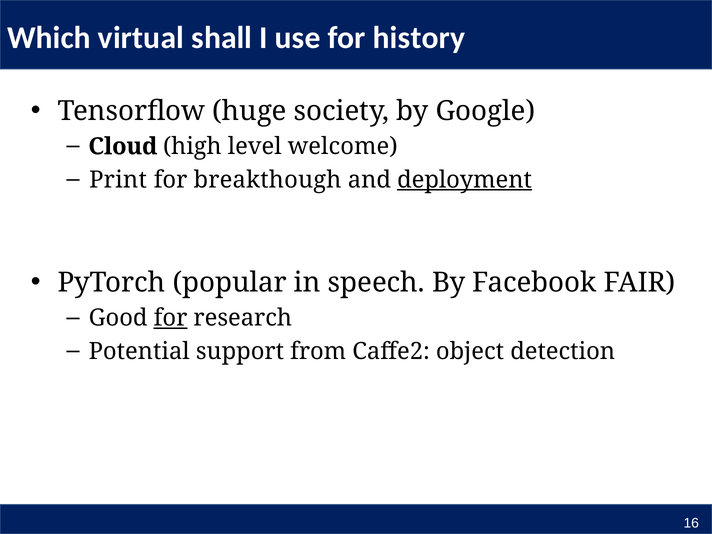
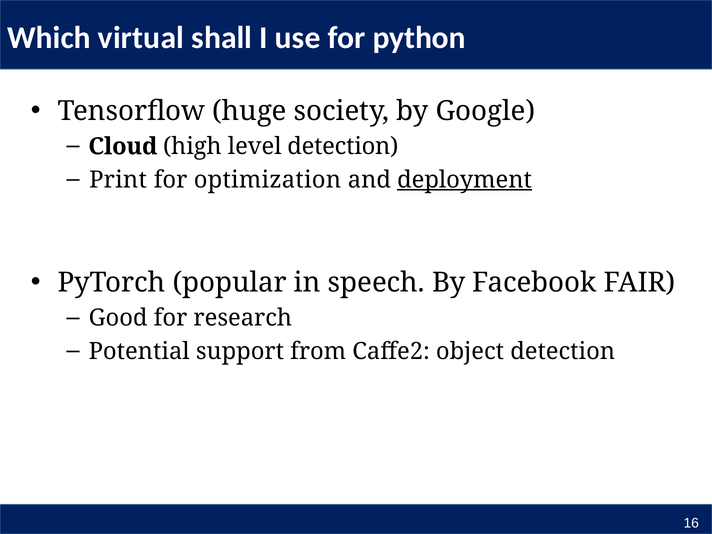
history: history -> python
level welcome: welcome -> detection
breakthough: breakthough -> optimization
for at (171, 318) underline: present -> none
